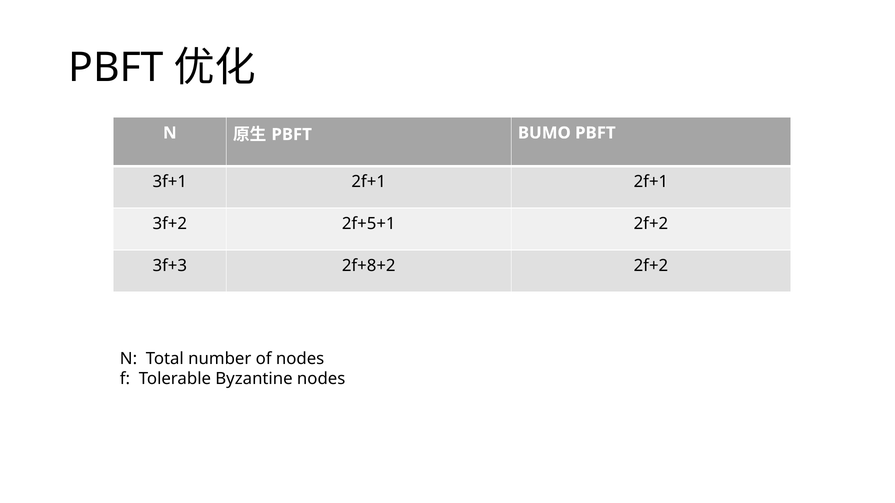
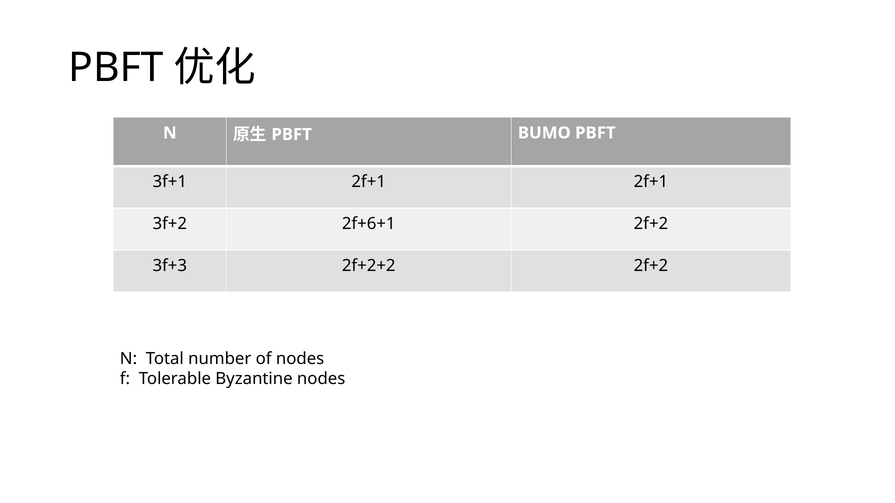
2f+5+1: 2f+5+1 -> 2f+6+1
2f+8+2: 2f+8+2 -> 2f+2+2
